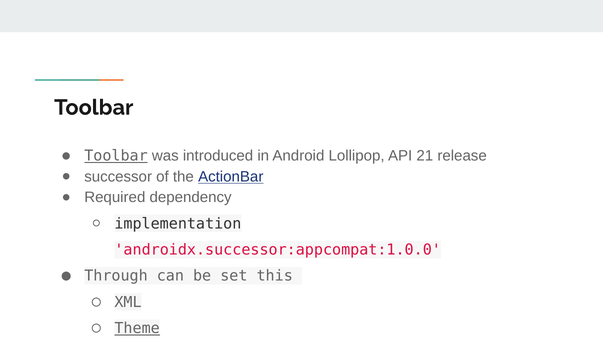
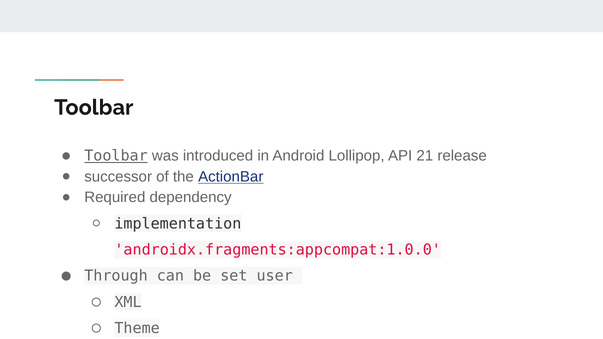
androidx.successor:appcompat:1.0.0: androidx.successor:appcompat:1.0.0 -> androidx.fragments:appcompat:1.0.0
this: this -> user
Theme underline: present -> none
